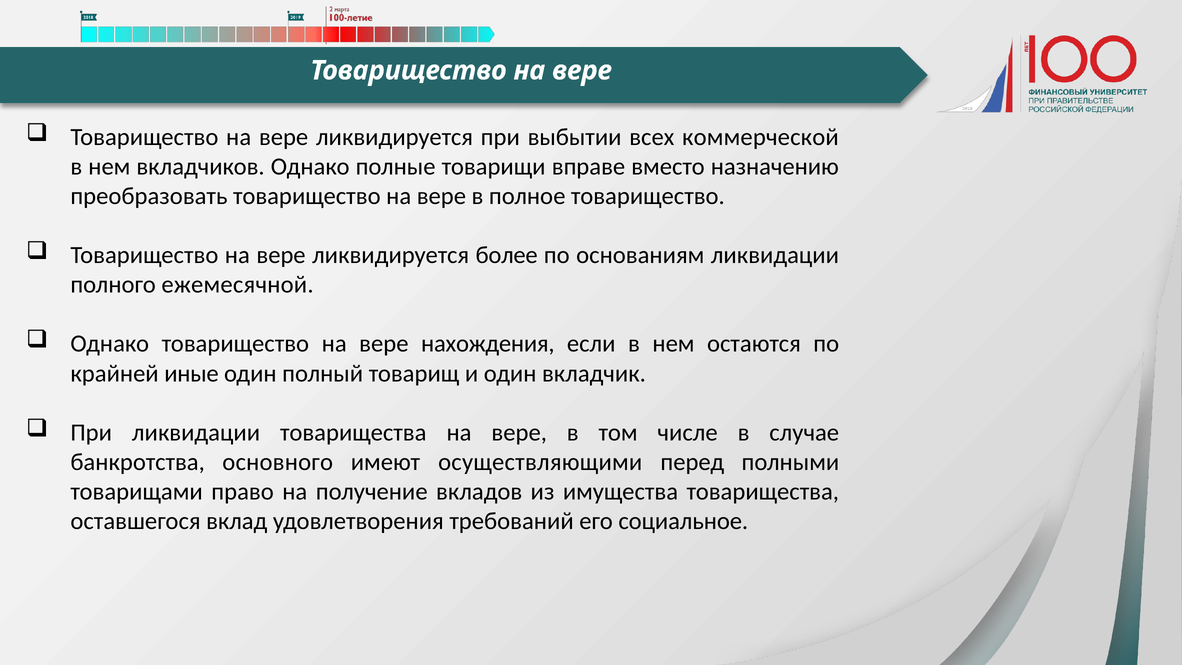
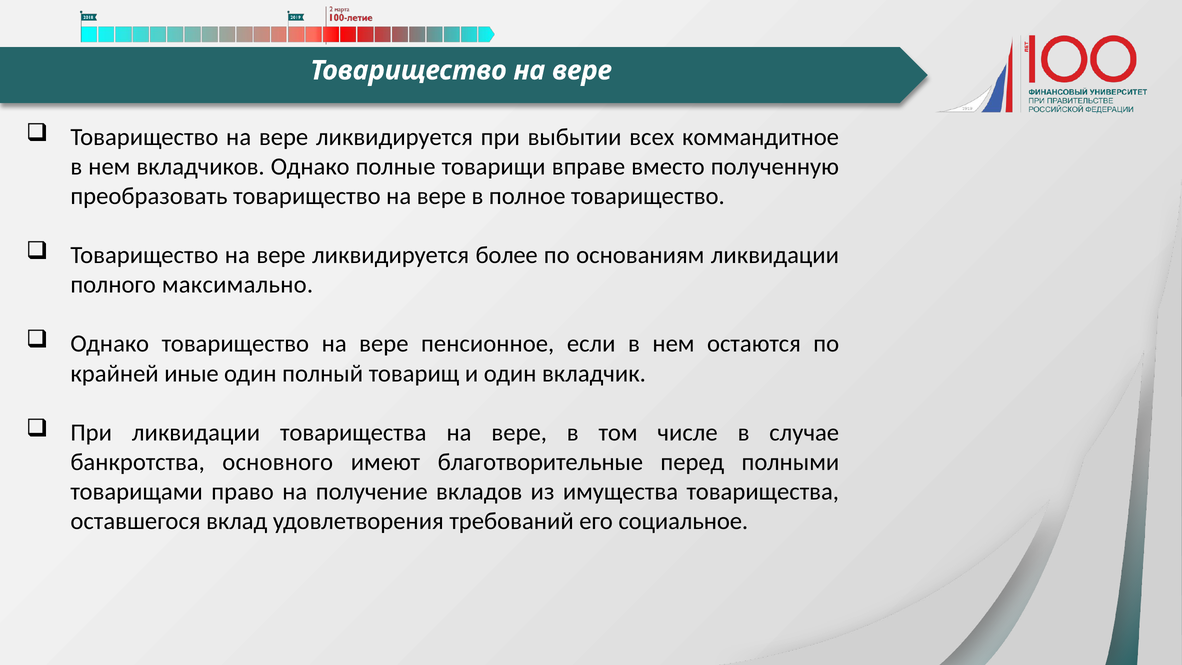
коммерческой: коммерческой -> коммандитное
назначению: назначению -> полученную
ежемесячной: ежемесячной -> максимально
нахождения: нахождения -> пенсионное
осуществляющими: осуществляющими -> благотворительные
